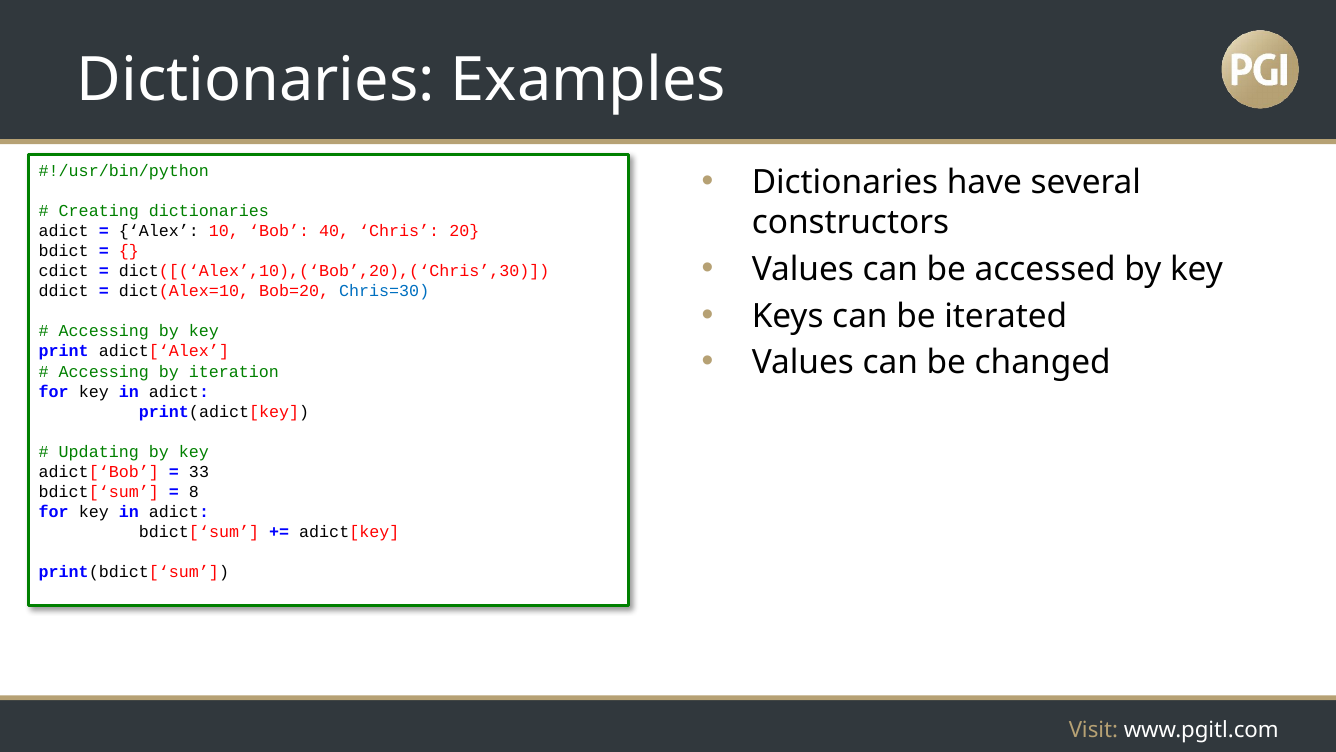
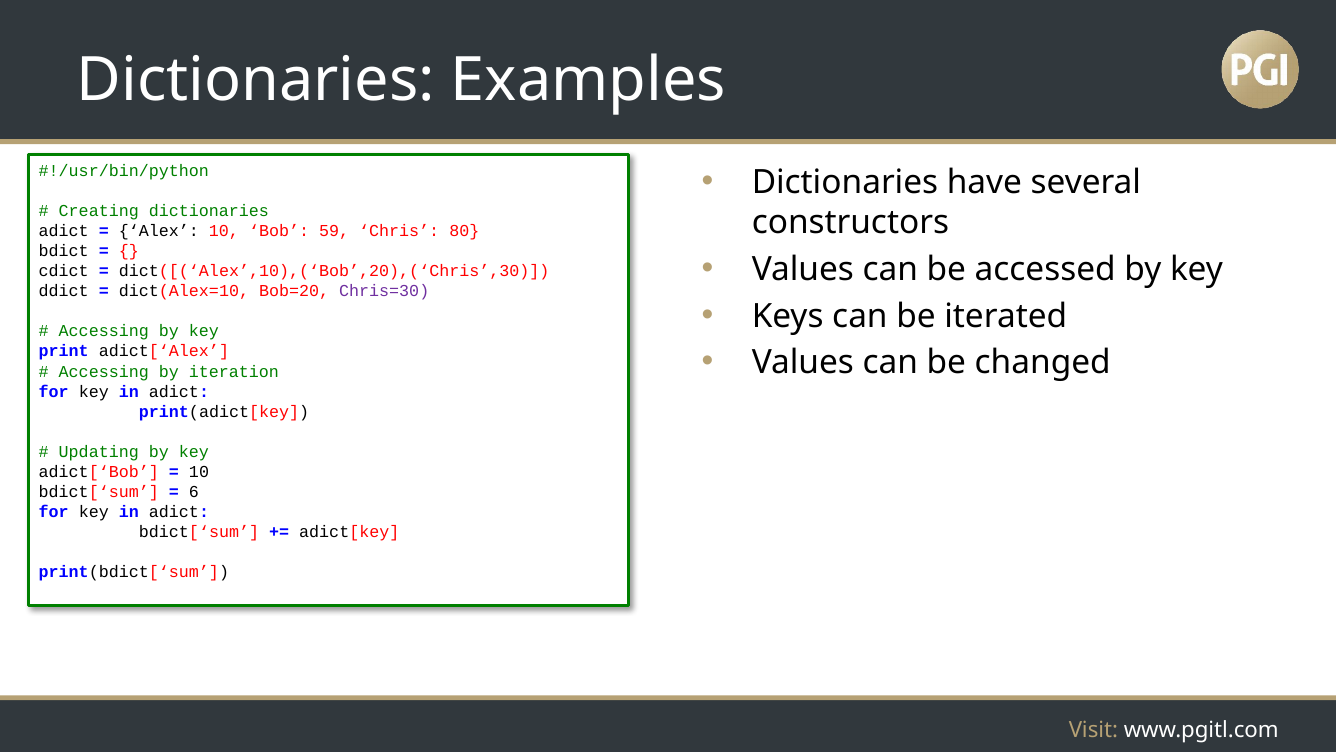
40: 40 -> 59
20: 20 -> 80
Chris=30 colour: blue -> purple
33 at (199, 471): 33 -> 10
8: 8 -> 6
